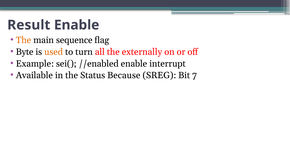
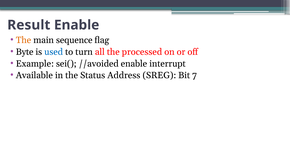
used colour: orange -> blue
externally: externally -> processed
//enabled: //enabled -> //avoided
Because: Because -> Address
